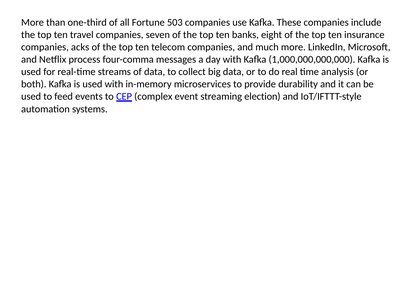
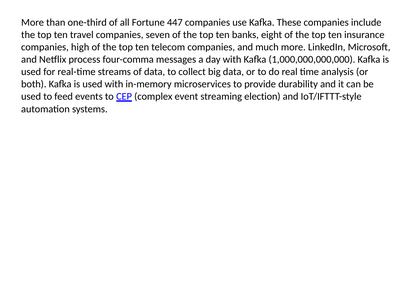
503: 503 -> 447
acks: acks -> high
